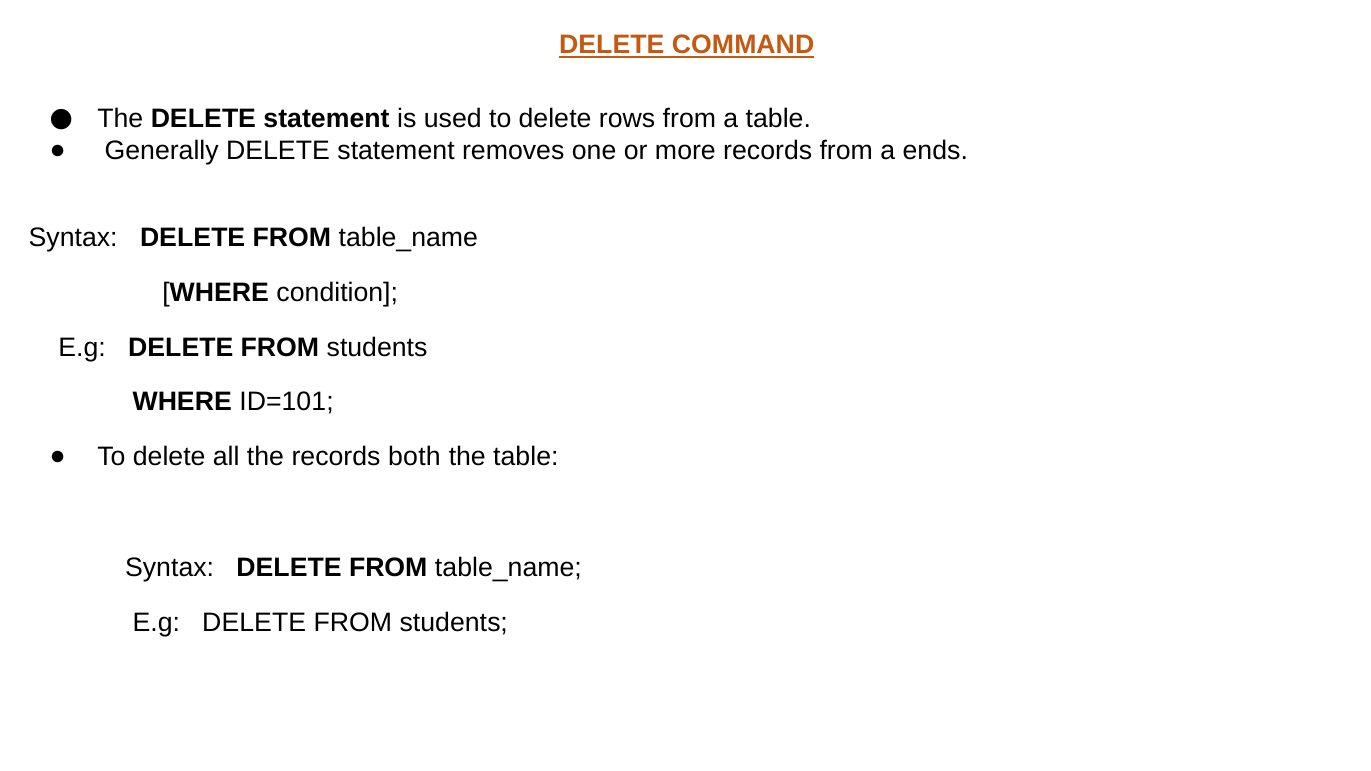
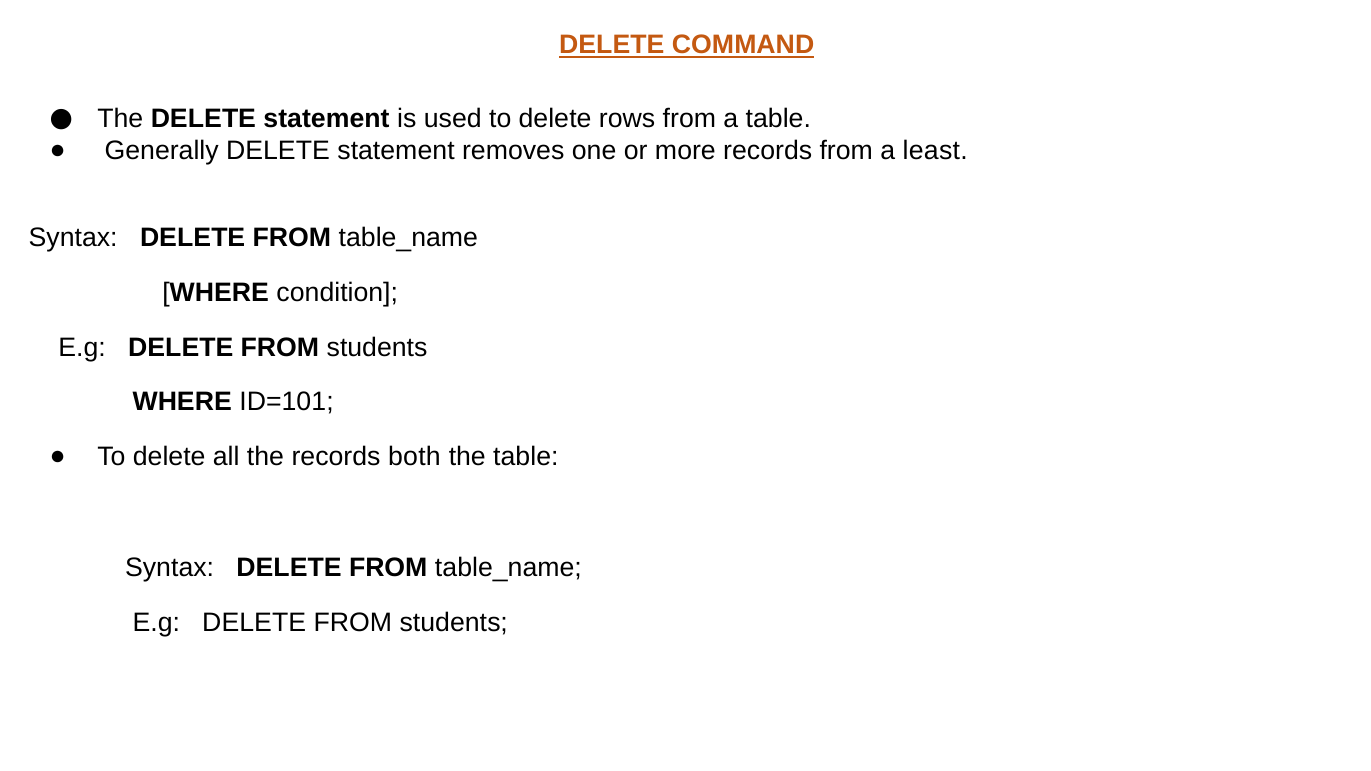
ends: ends -> least
